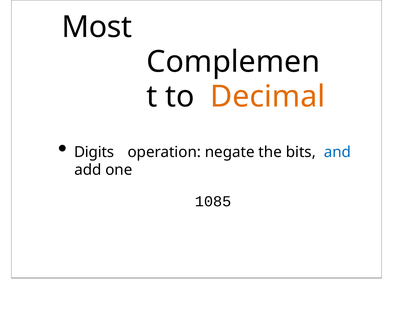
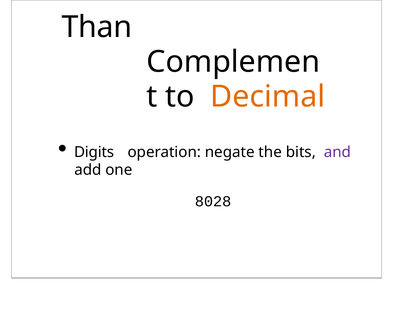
Most: Most -> Than
and colour: blue -> purple
1085: 1085 -> 8028
